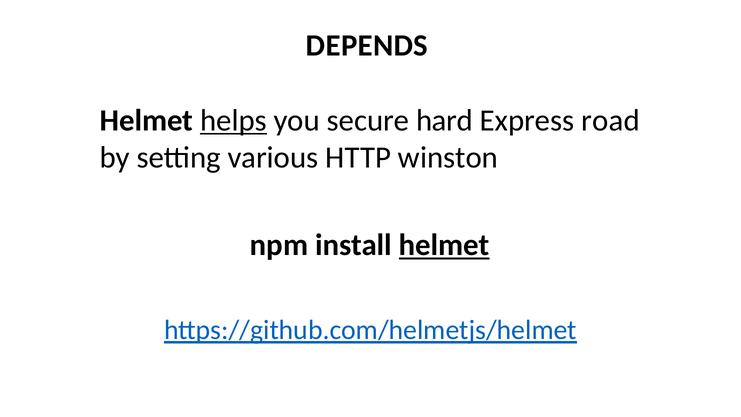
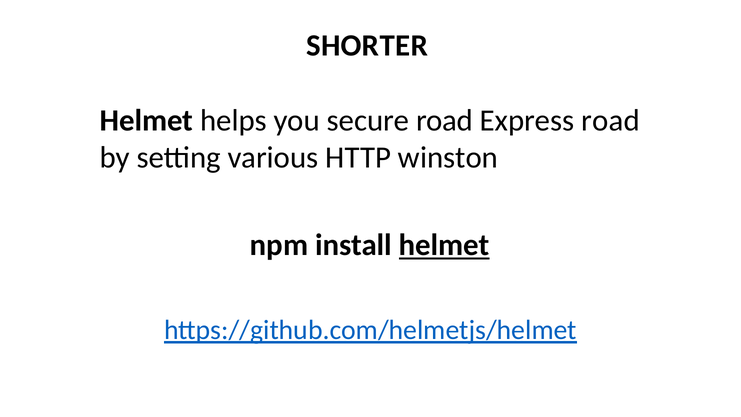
DEPENDS: DEPENDS -> SHORTER
helps underline: present -> none
secure hard: hard -> road
